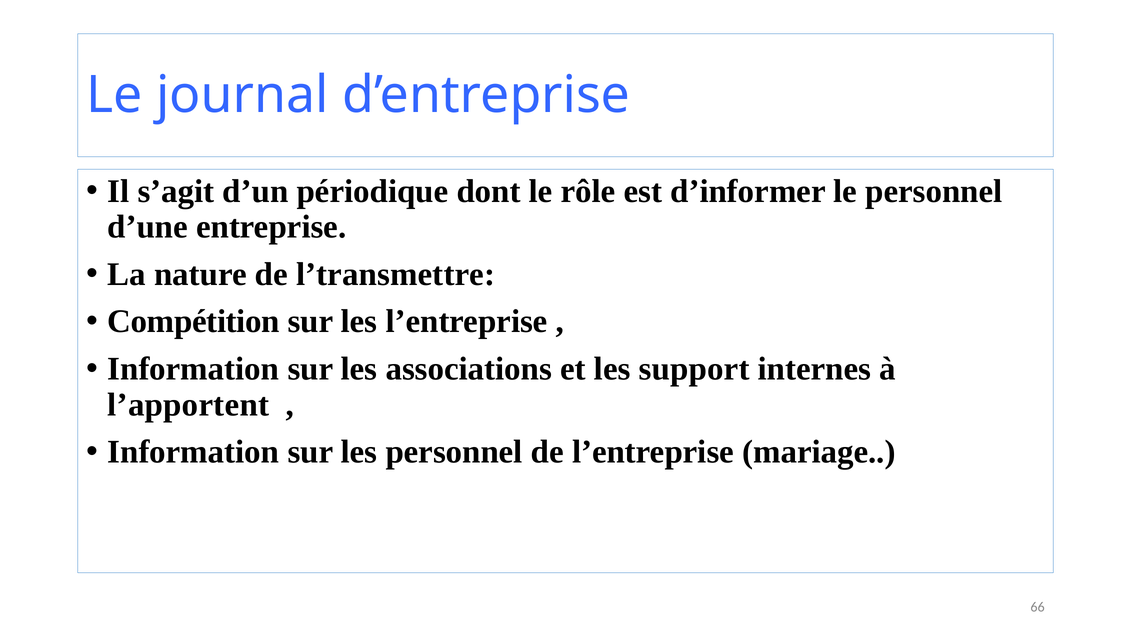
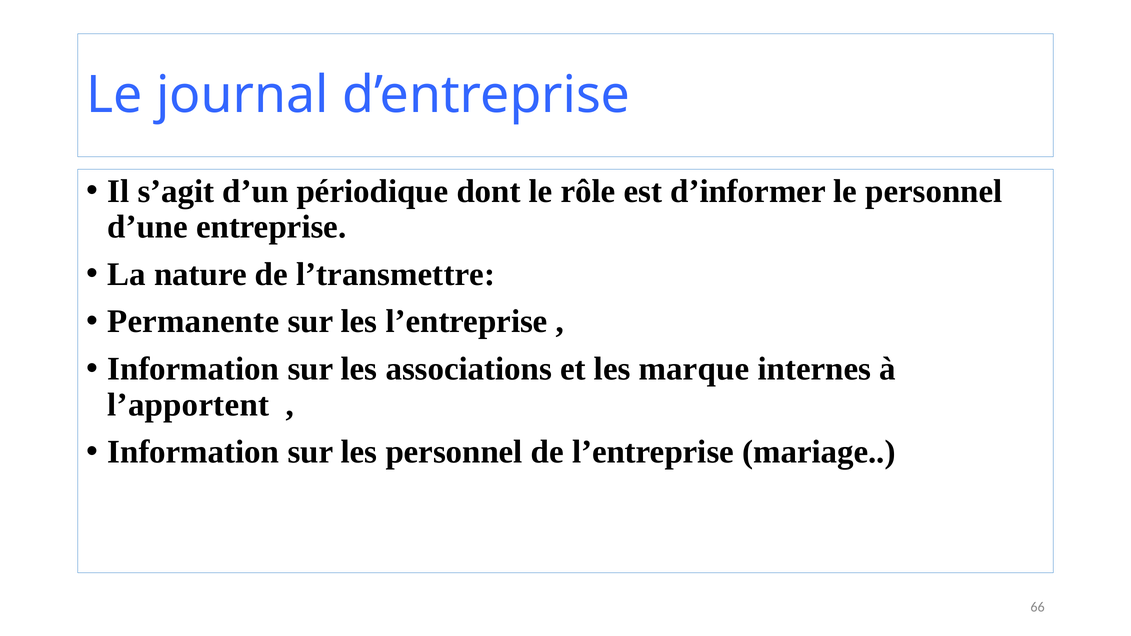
Compétition: Compétition -> Permanente
support: support -> marque
